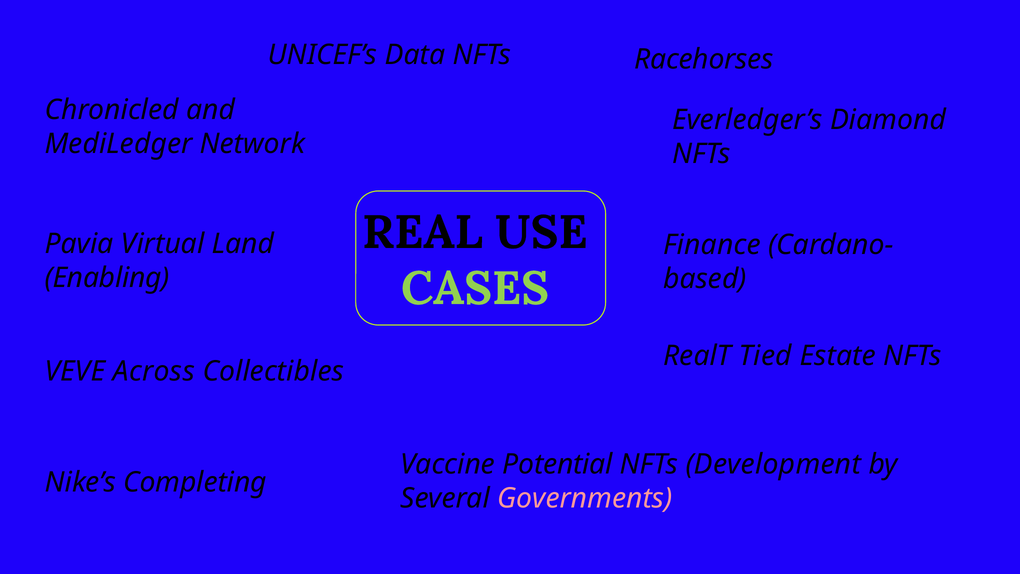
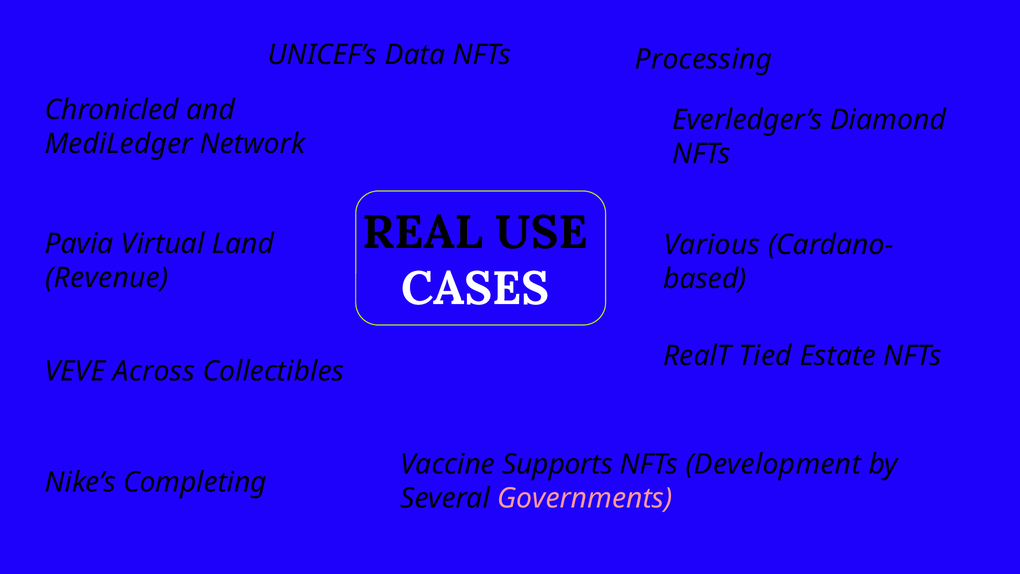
Racehorses: Racehorses -> Processing
Finance: Finance -> Various
Enabling: Enabling -> Revenue
CASES colour: light green -> white
Potential: Potential -> Supports
